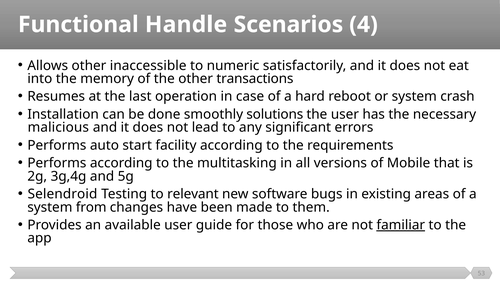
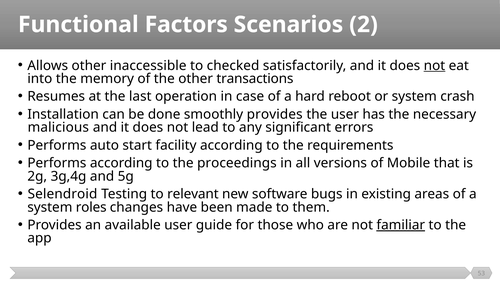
Handle: Handle -> Factors
4: 4 -> 2
numeric: numeric -> checked
not at (434, 66) underline: none -> present
smoothly solutions: solutions -> provides
multitasking: multitasking -> proceedings
from: from -> roles
